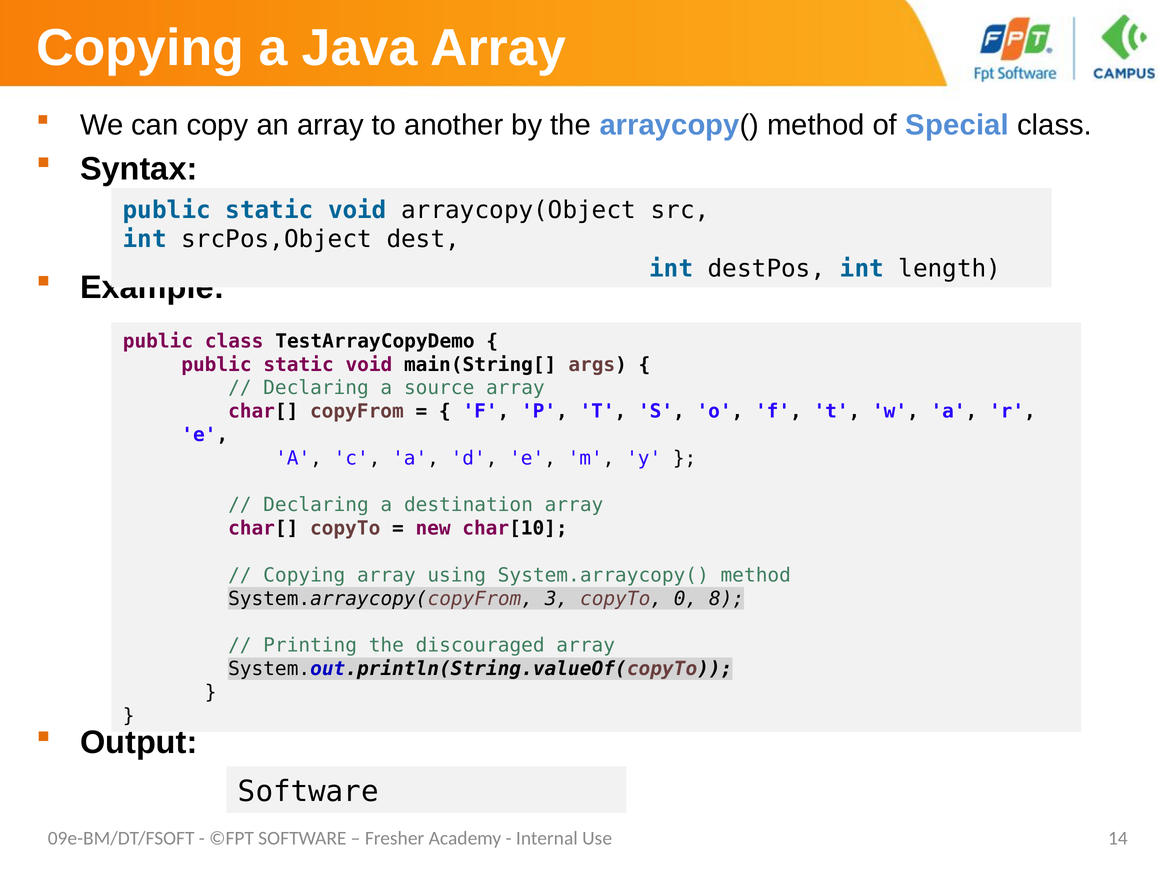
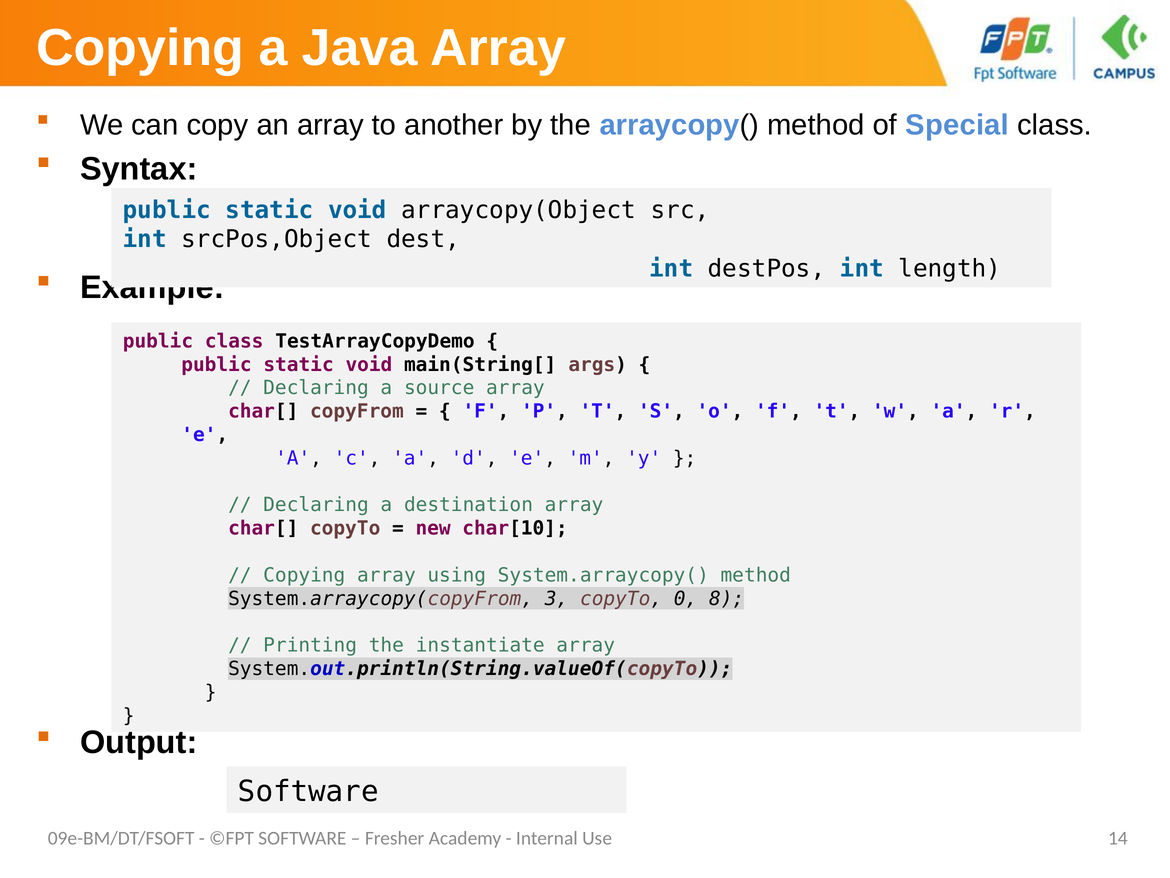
discouraged: discouraged -> instantiate
